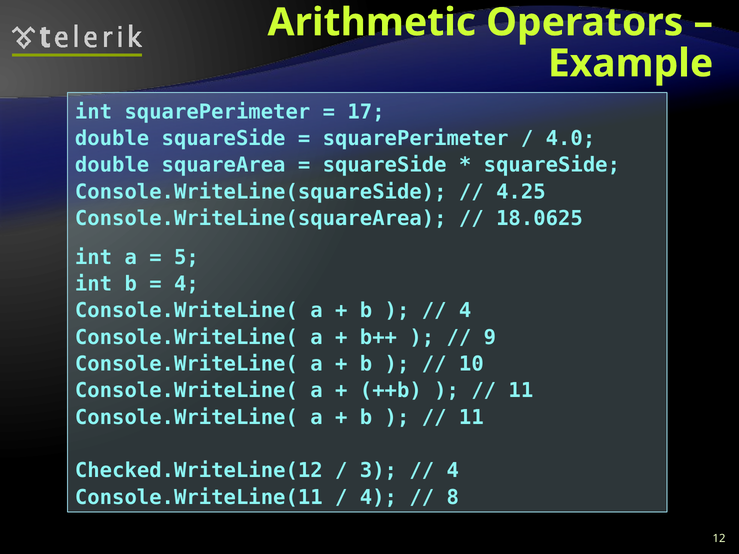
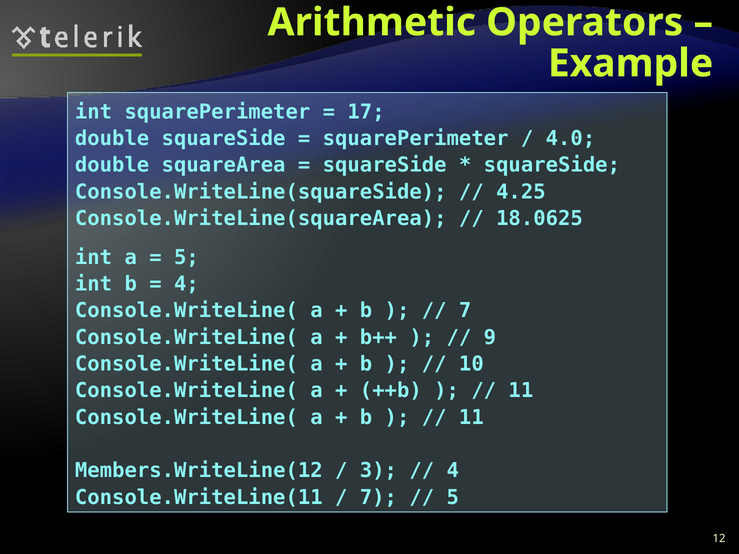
4 at (465, 311): 4 -> 7
Checked.WriteLine(12: Checked.WriteLine(12 -> Members.WriteLine(12
4 at (378, 498): 4 -> 7
8 at (453, 498): 8 -> 5
